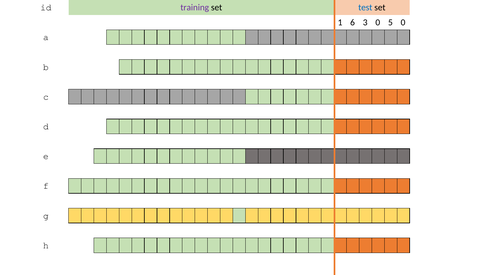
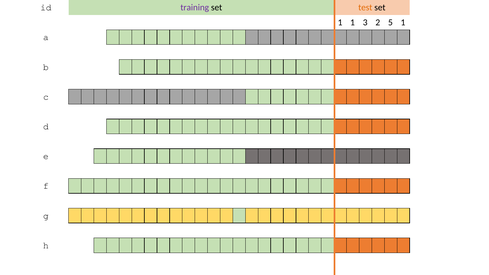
test colour: blue -> orange
1 6: 6 -> 1
3 0: 0 -> 2
5 0: 0 -> 1
